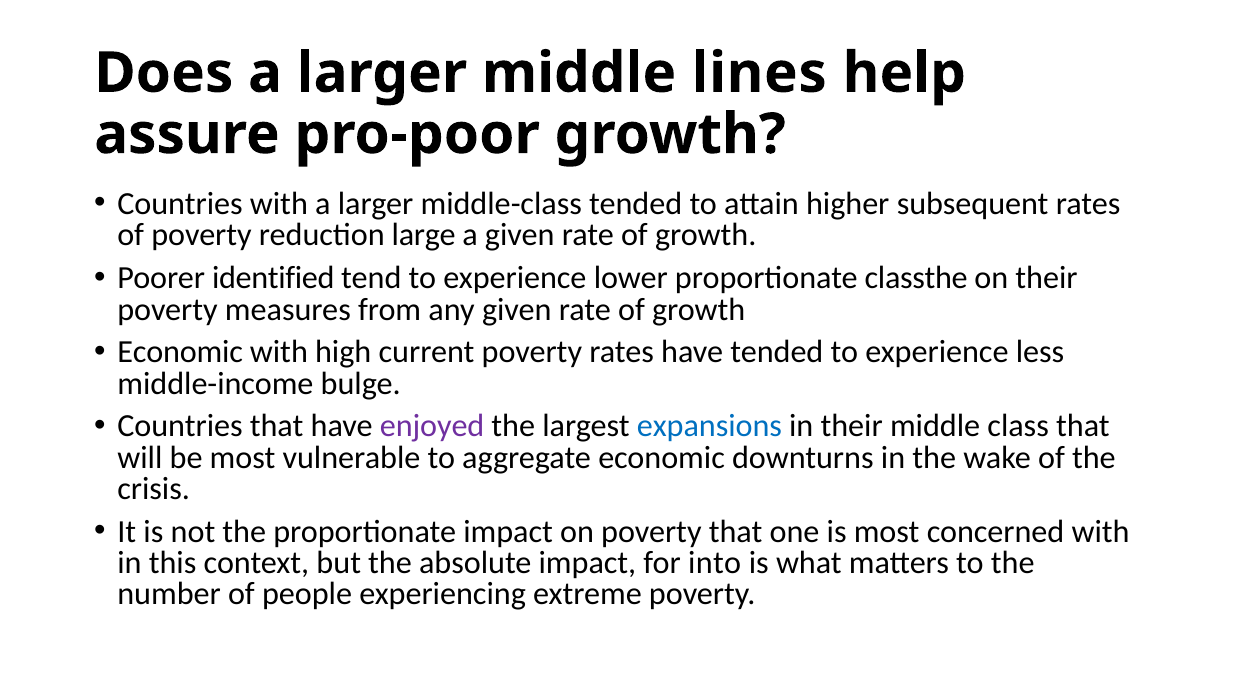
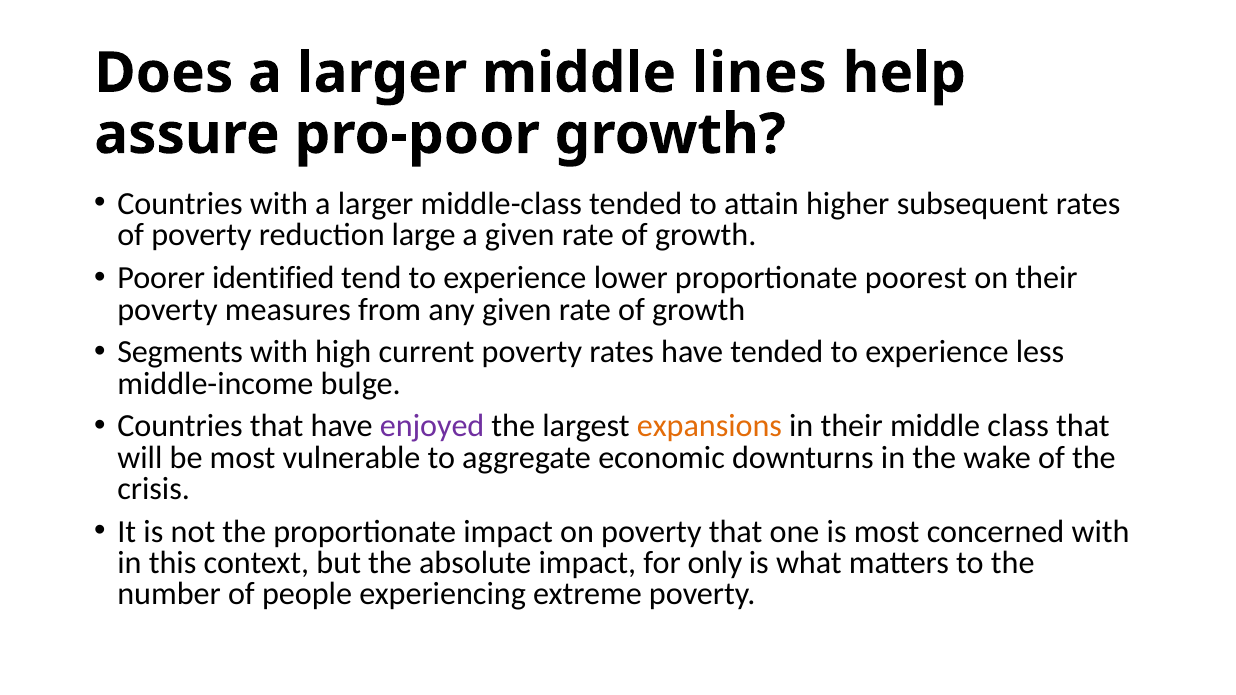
classthe: classthe -> poorest
Economic at (180, 352): Economic -> Segments
expansions colour: blue -> orange
into: into -> only
